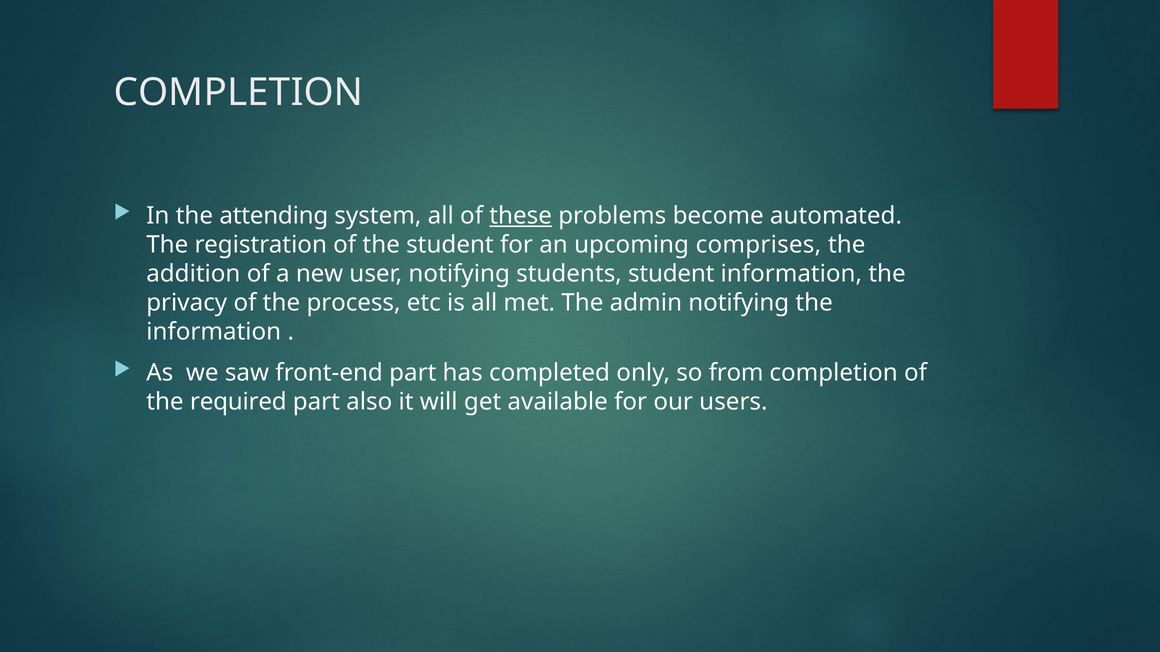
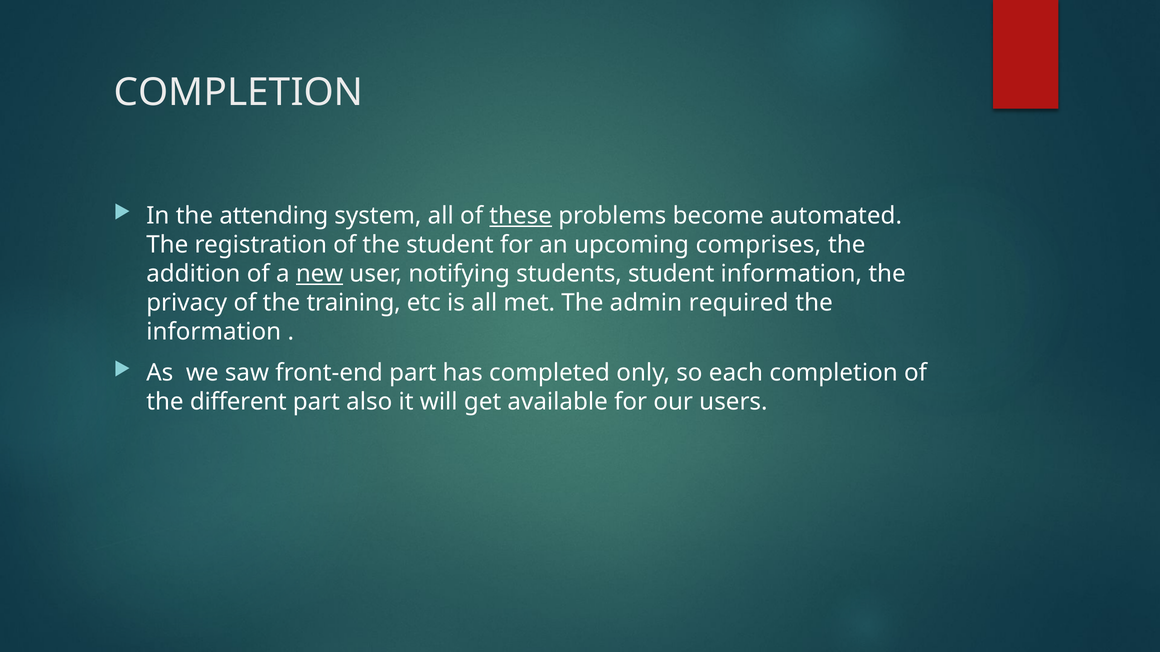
new underline: none -> present
process: process -> training
admin notifying: notifying -> required
from: from -> each
required: required -> different
